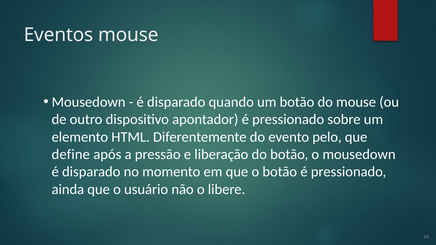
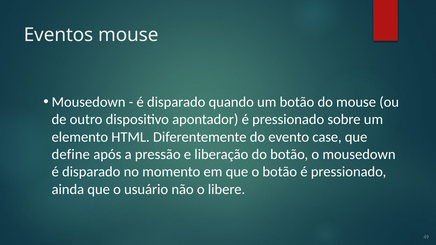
pelo: pelo -> case
